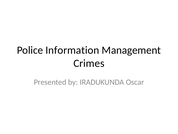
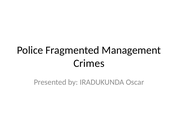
Information: Information -> Fragmented
